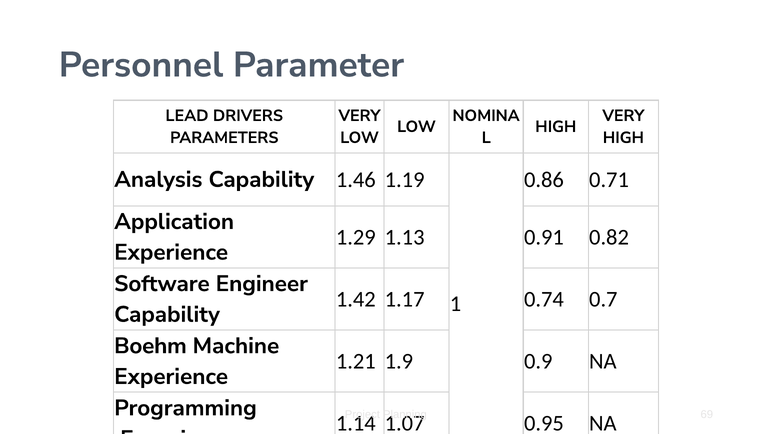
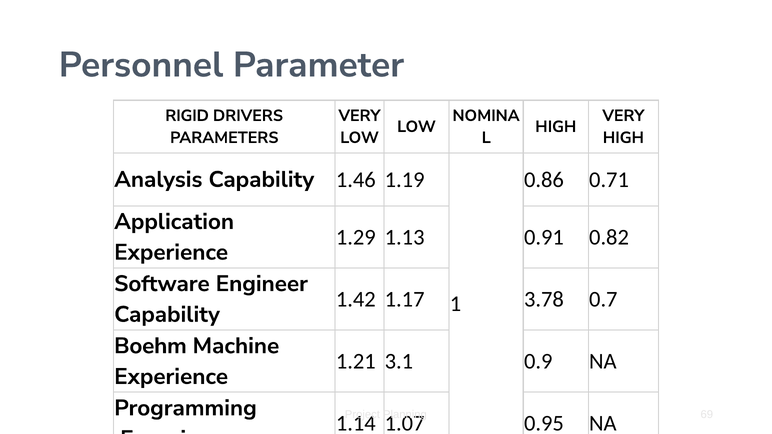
LEAD: LEAD -> RIGID
0.74: 0.74 -> 3.78
1.9: 1.9 -> 3.1
